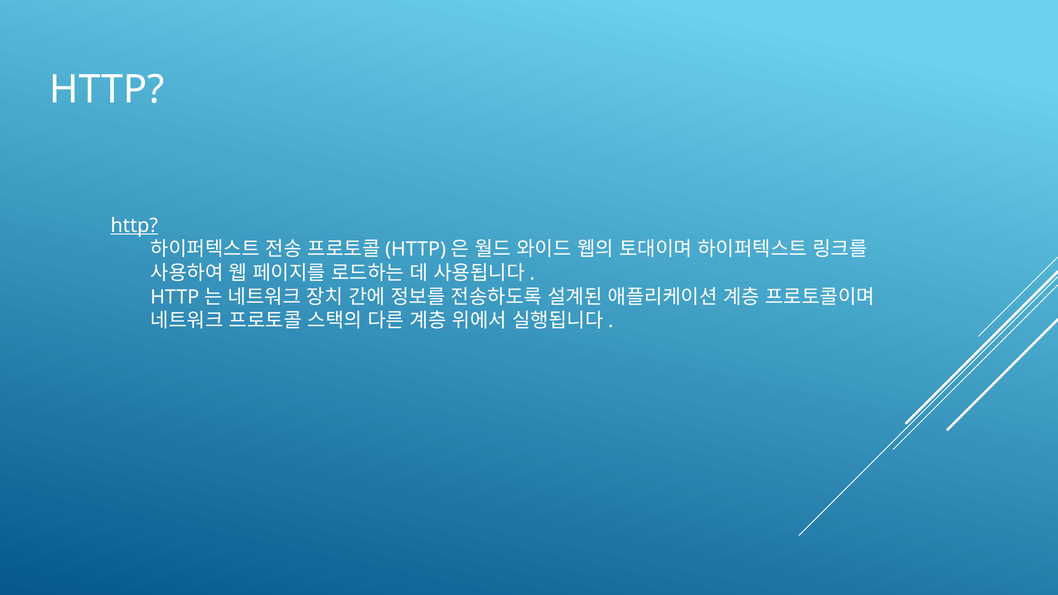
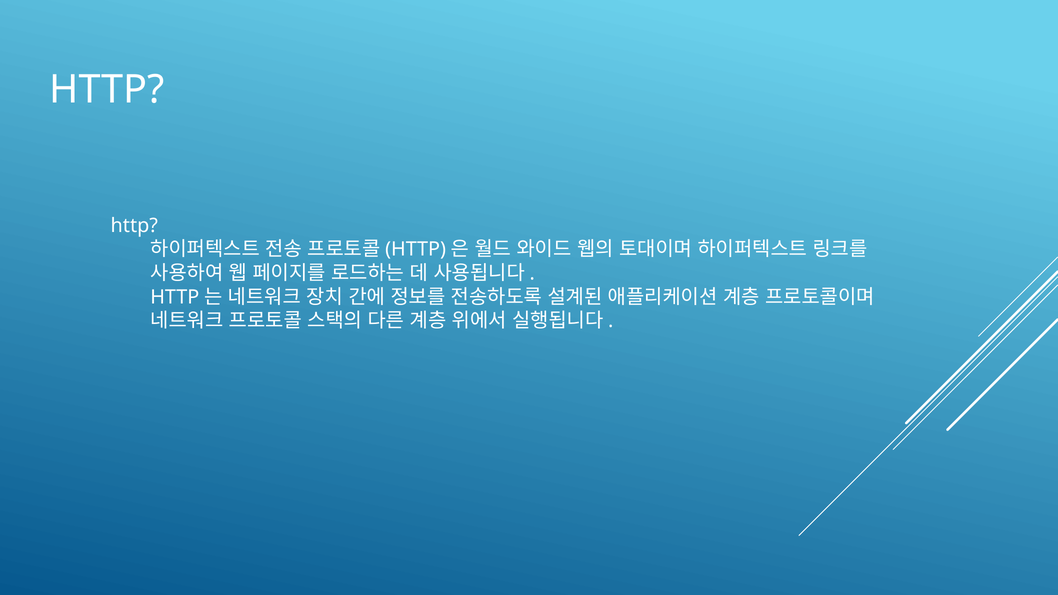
http at (134, 226) underline: present -> none
